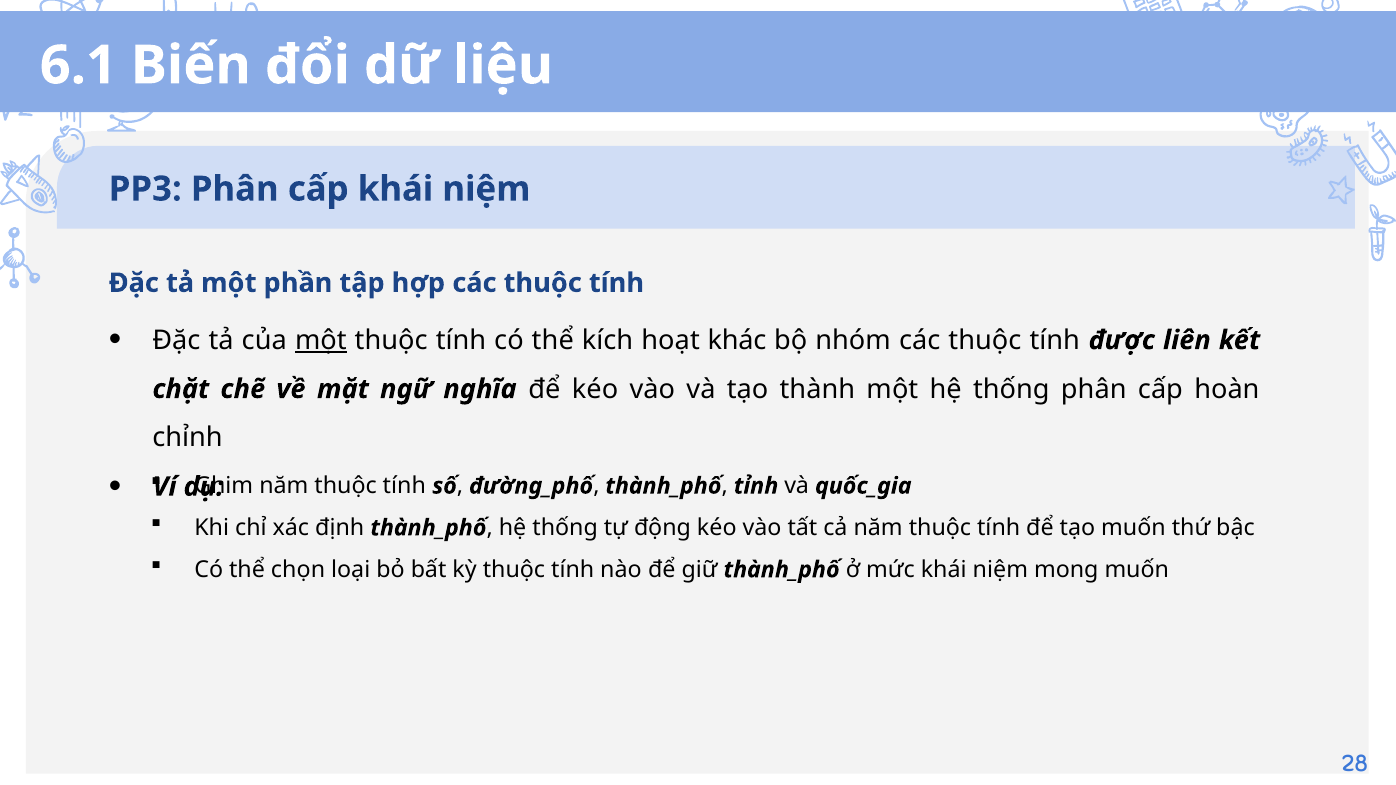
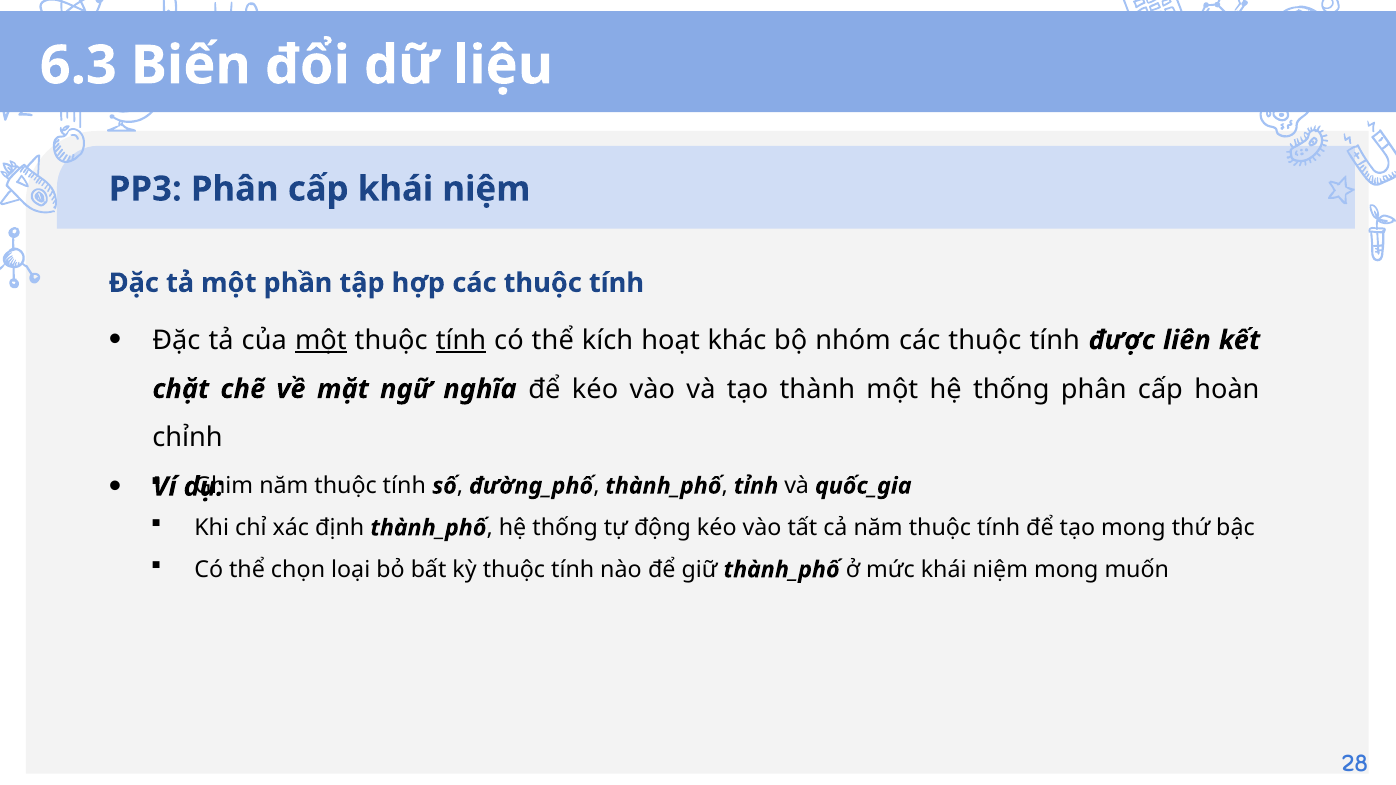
6.1: 6.1 -> 6.3
tính at (461, 340) underline: none -> present
tạo muốn: muốn -> mong
